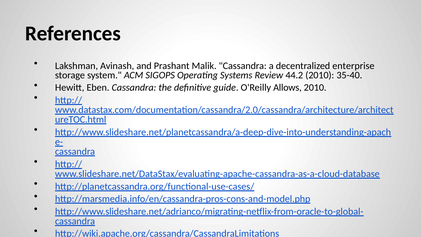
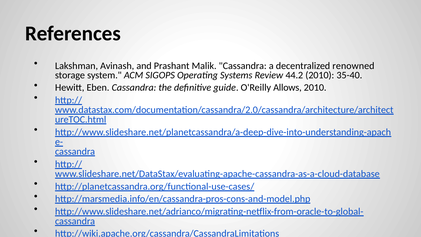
enterprise: enterprise -> renowned
